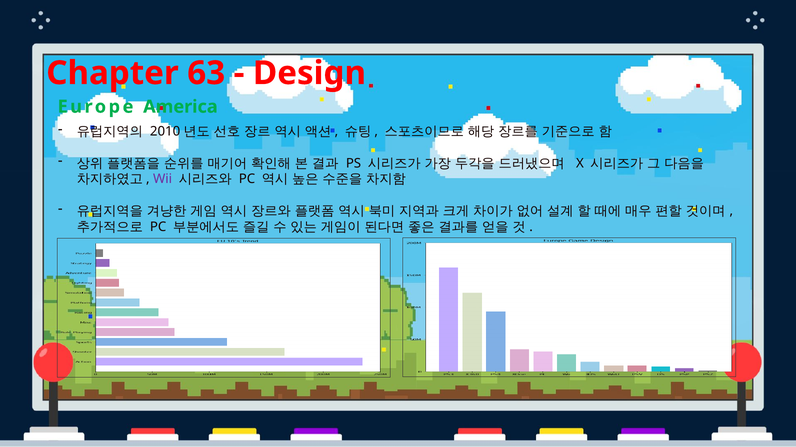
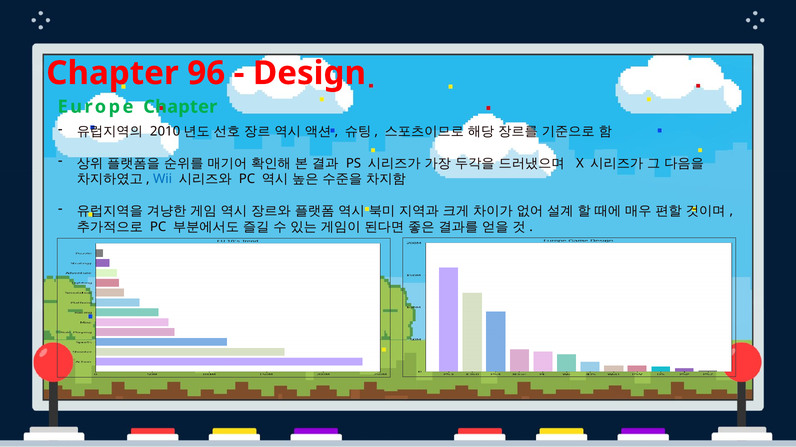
63: 63 -> 96
Europe America: America -> Chapter
Wii colour: purple -> blue
